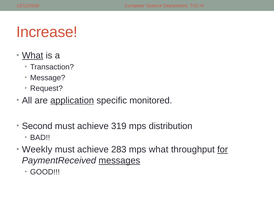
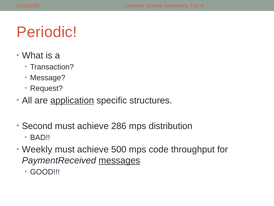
Increase: Increase -> Periodic
What at (33, 55) underline: present -> none
monitored: monitored -> structures
319: 319 -> 286
283: 283 -> 500
mps what: what -> code
for underline: present -> none
